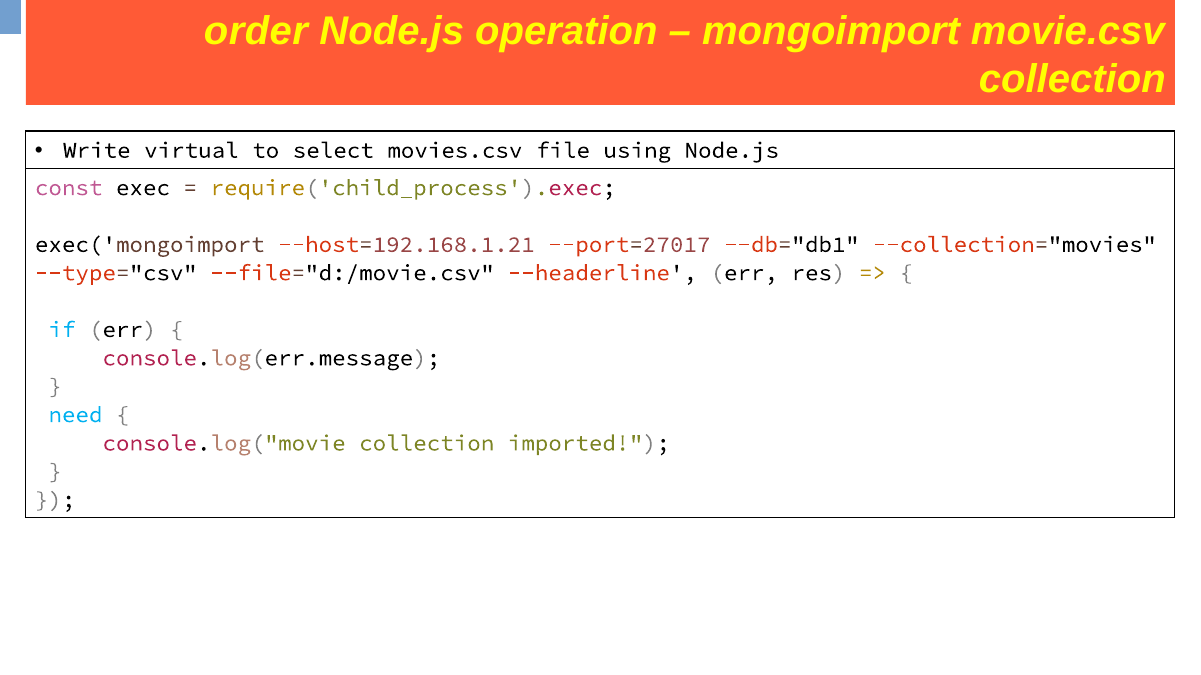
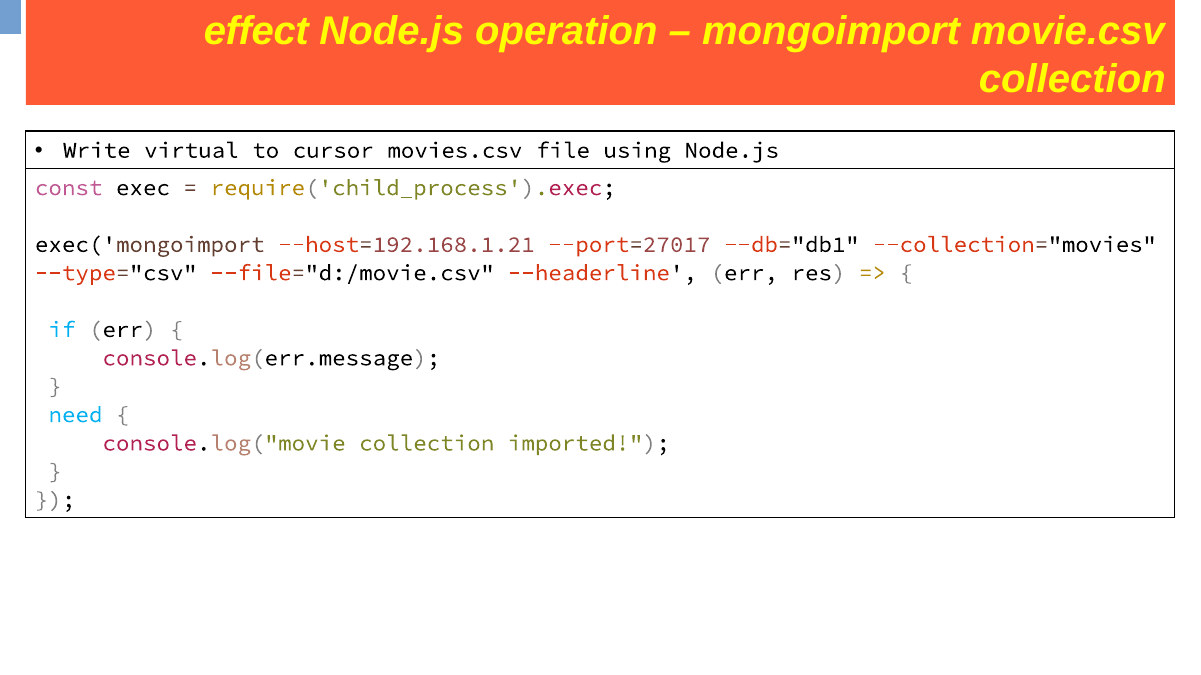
order: order -> effect
select: select -> cursor
